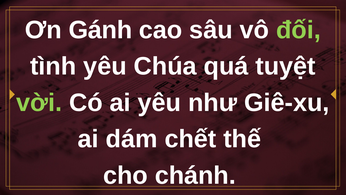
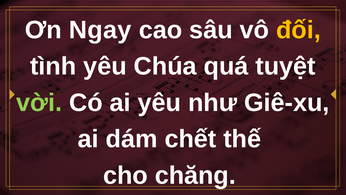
Gánh: Gánh -> Ngay
đối colour: light green -> yellow
chánh: chánh -> chăng
